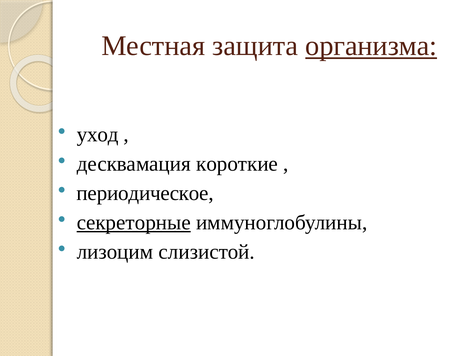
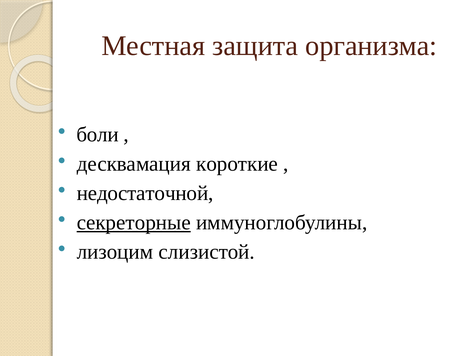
организма underline: present -> none
уход: уход -> боли
периодическое: периодическое -> недостаточной
